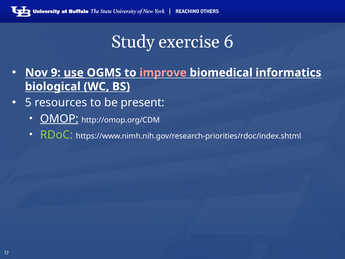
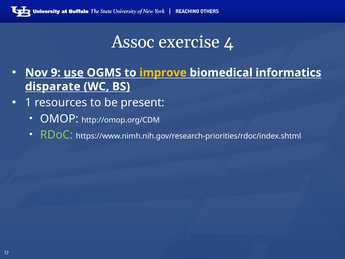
Study: Study -> Assoc
6: 6 -> 4
improve colour: pink -> yellow
biological: biological -> disparate
5: 5 -> 1
OMOP underline: present -> none
